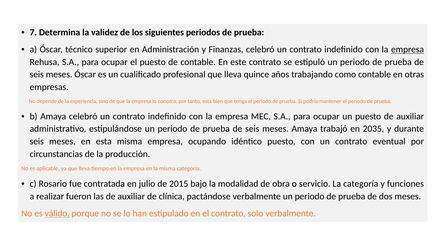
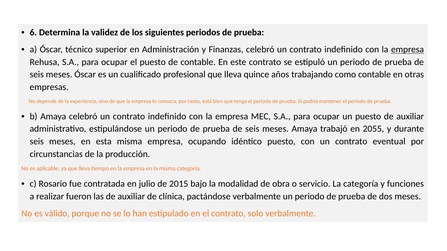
7: 7 -> 6
2035: 2035 -> 2055
válido underline: present -> none
